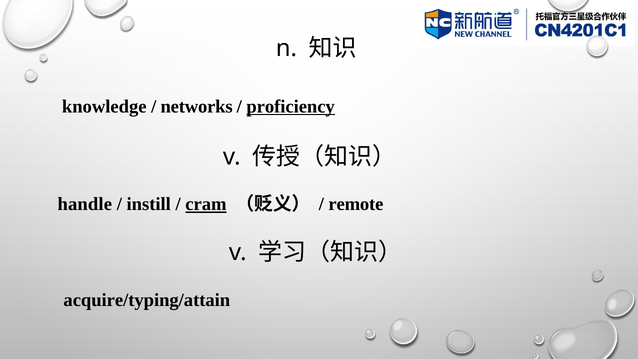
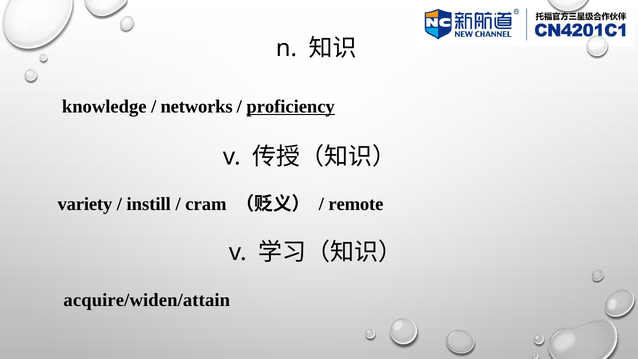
handle: handle -> variety
cram underline: present -> none
acquire/typing/attain: acquire/typing/attain -> acquire/widen/attain
